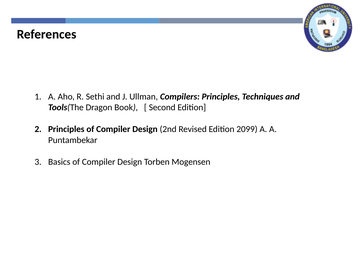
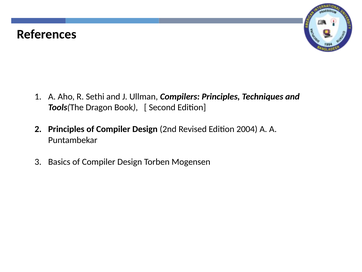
2099: 2099 -> 2004
